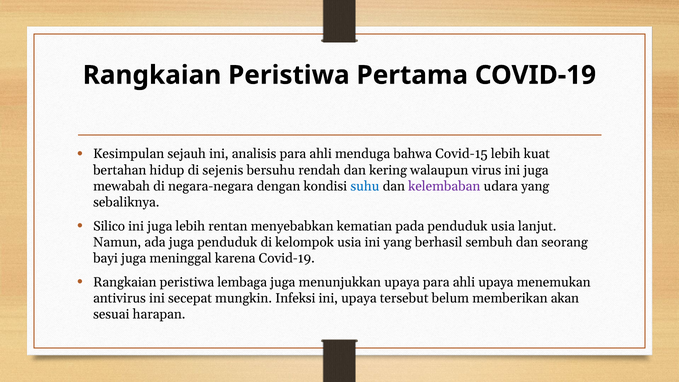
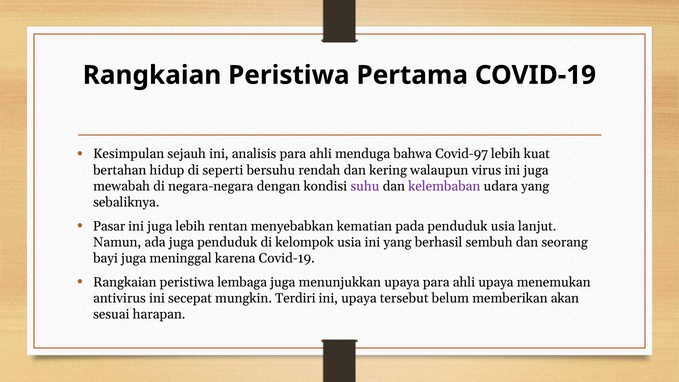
Covid-15: Covid-15 -> Covid-97
sejenis: sejenis -> seperti
suhu colour: blue -> purple
Silico: Silico -> Pasar
Infeksi: Infeksi -> Terdiri
